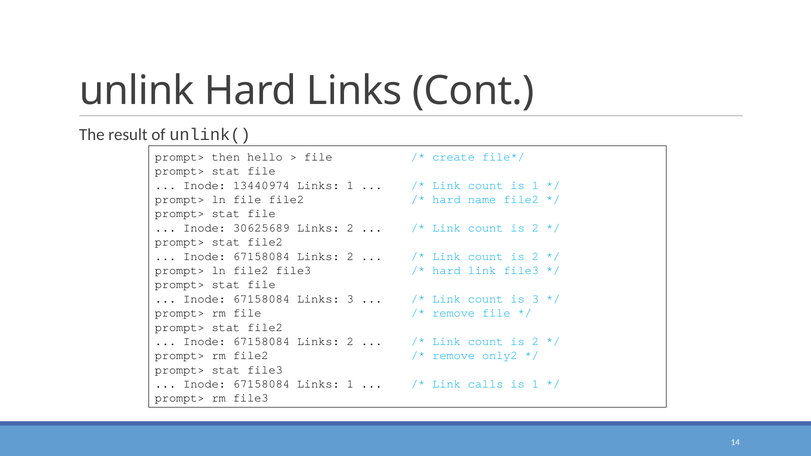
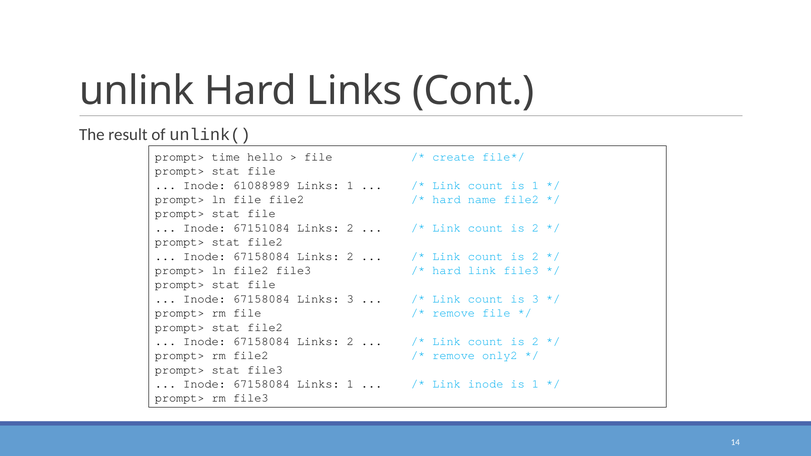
then: then -> time
13440974: 13440974 -> 61088989
30625689: 30625689 -> 67151084
Link calls: calls -> inode
